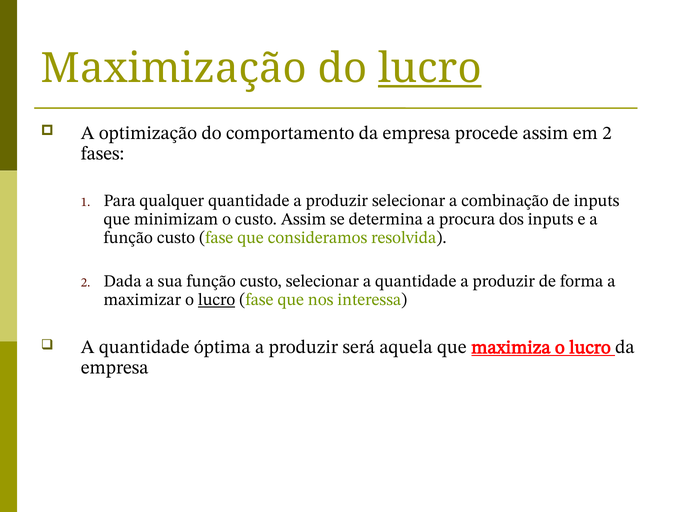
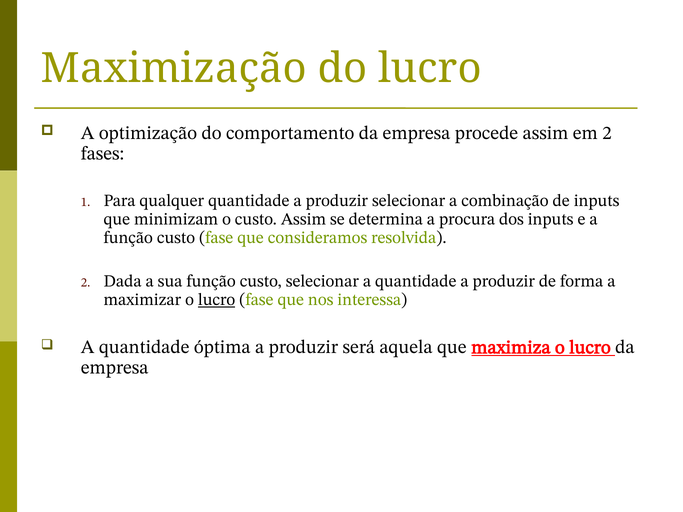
lucro at (430, 68) underline: present -> none
